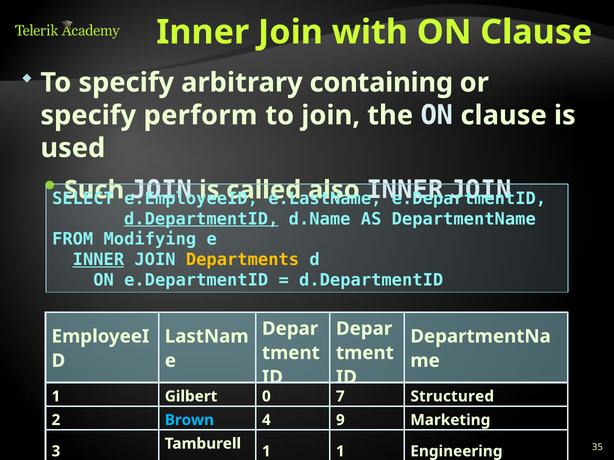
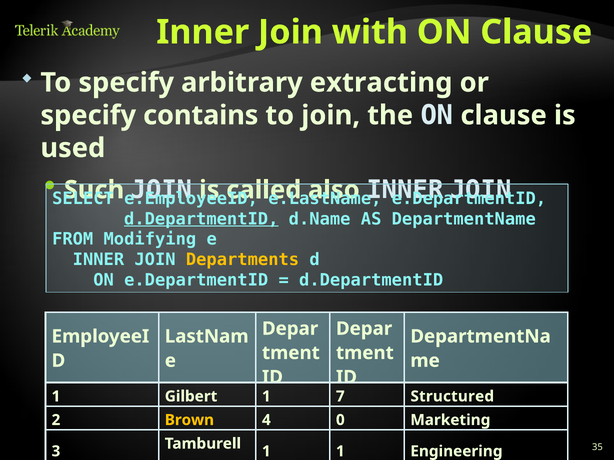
containing: containing -> extracting
perform: perform -> contains
INNER at (98, 260) underline: present -> none
Gilbert 0: 0 -> 1
Brown colour: light blue -> yellow
9: 9 -> 0
